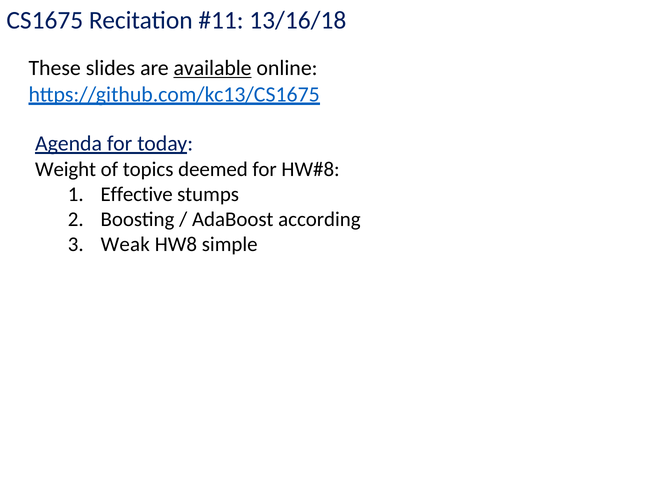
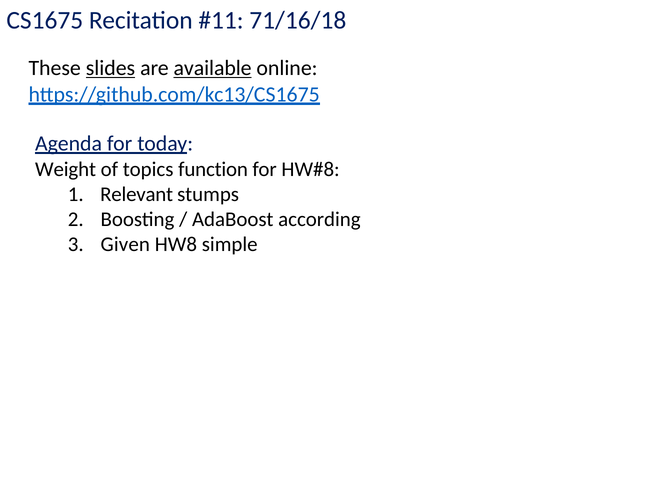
13/16/18: 13/16/18 -> 71/16/18
slides underline: none -> present
deemed: deemed -> function
Effective: Effective -> Relevant
Weak: Weak -> Given
